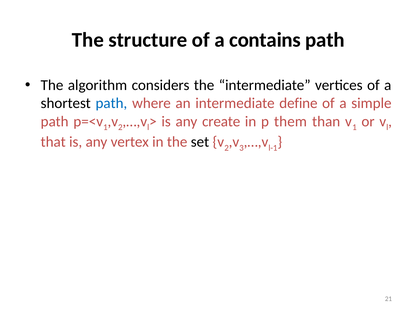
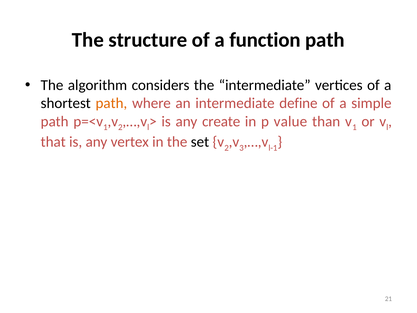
contains: contains -> function
path at (111, 103) colour: blue -> orange
them: them -> value
